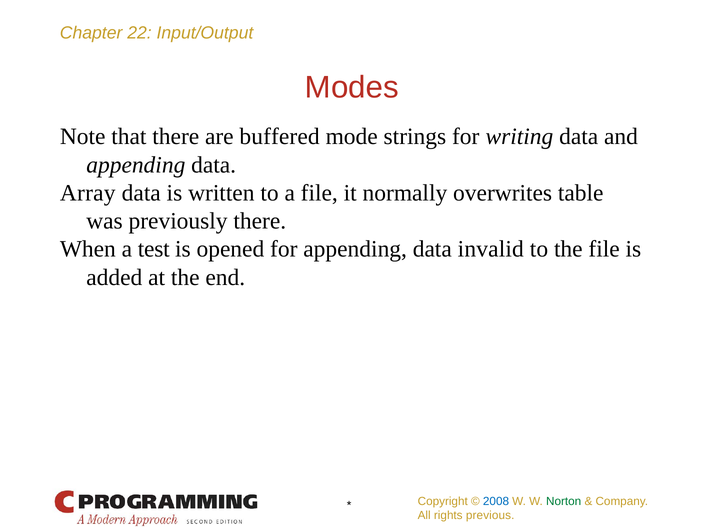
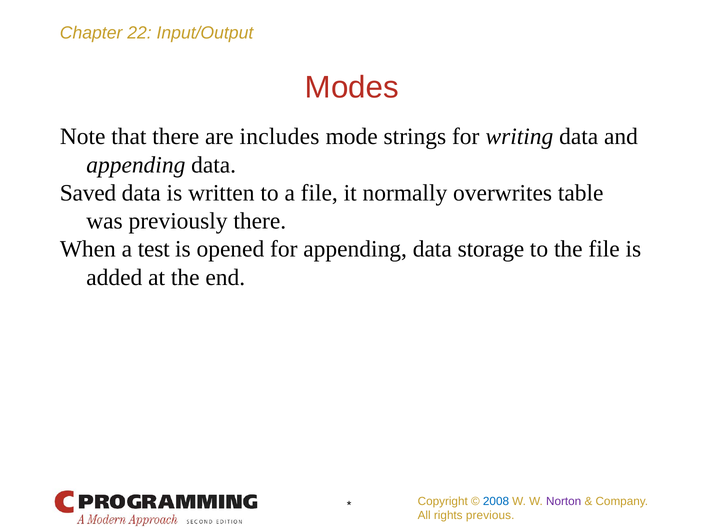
buffered: buffered -> includes
Array: Array -> Saved
invalid: invalid -> storage
Norton colour: green -> purple
